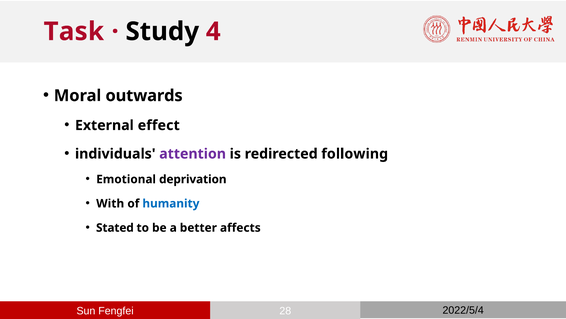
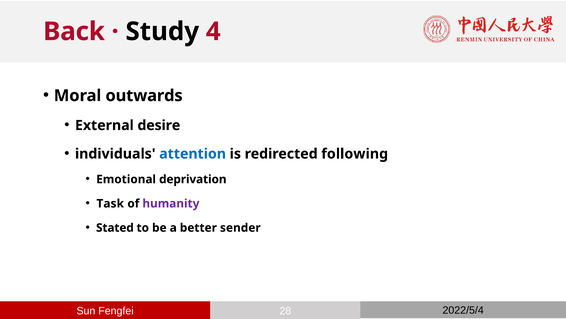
Task: Task -> Back
effect: effect -> desire
attention colour: purple -> blue
With: With -> Task
humanity colour: blue -> purple
affects: affects -> sender
